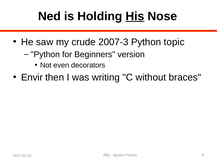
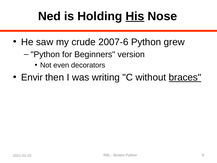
2007-3: 2007-3 -> 2007-6
topic: topic -> grew
braces underline: none -> present
